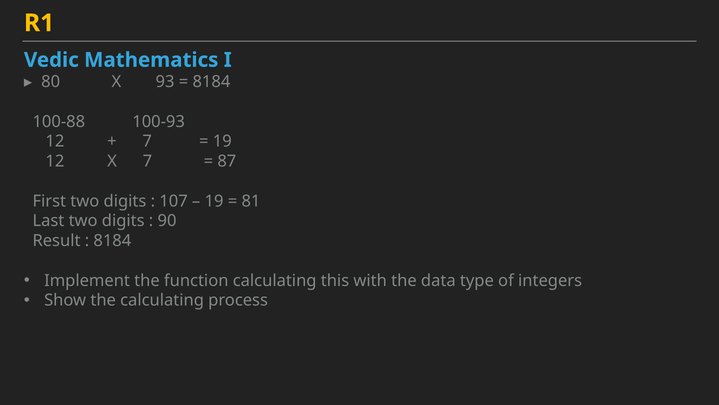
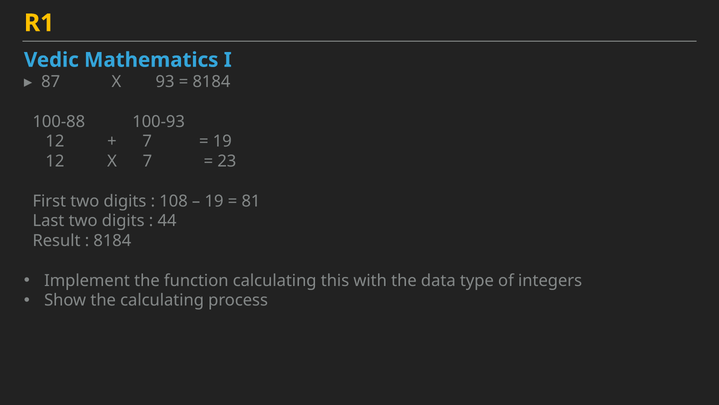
80: 80 -> 87
87: 87 -> 23
107: 107 -> 108
90: 90 -> 44
